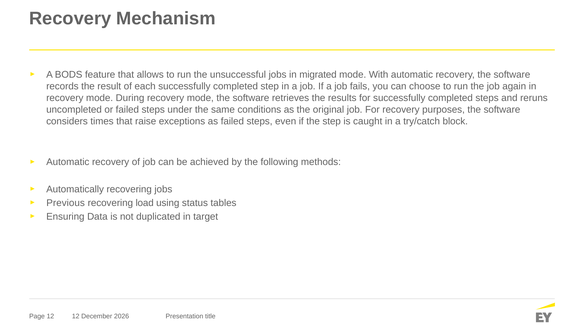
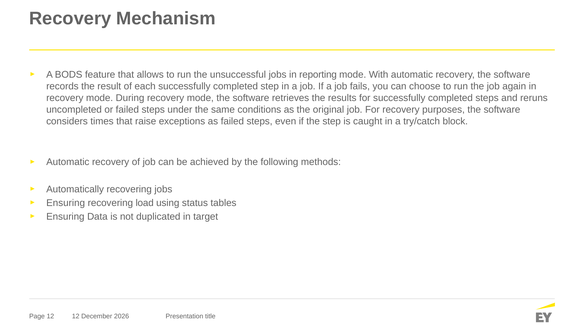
migrated: migrated -> reporting
Previous at (66, 203): Previous -> Ensuring
